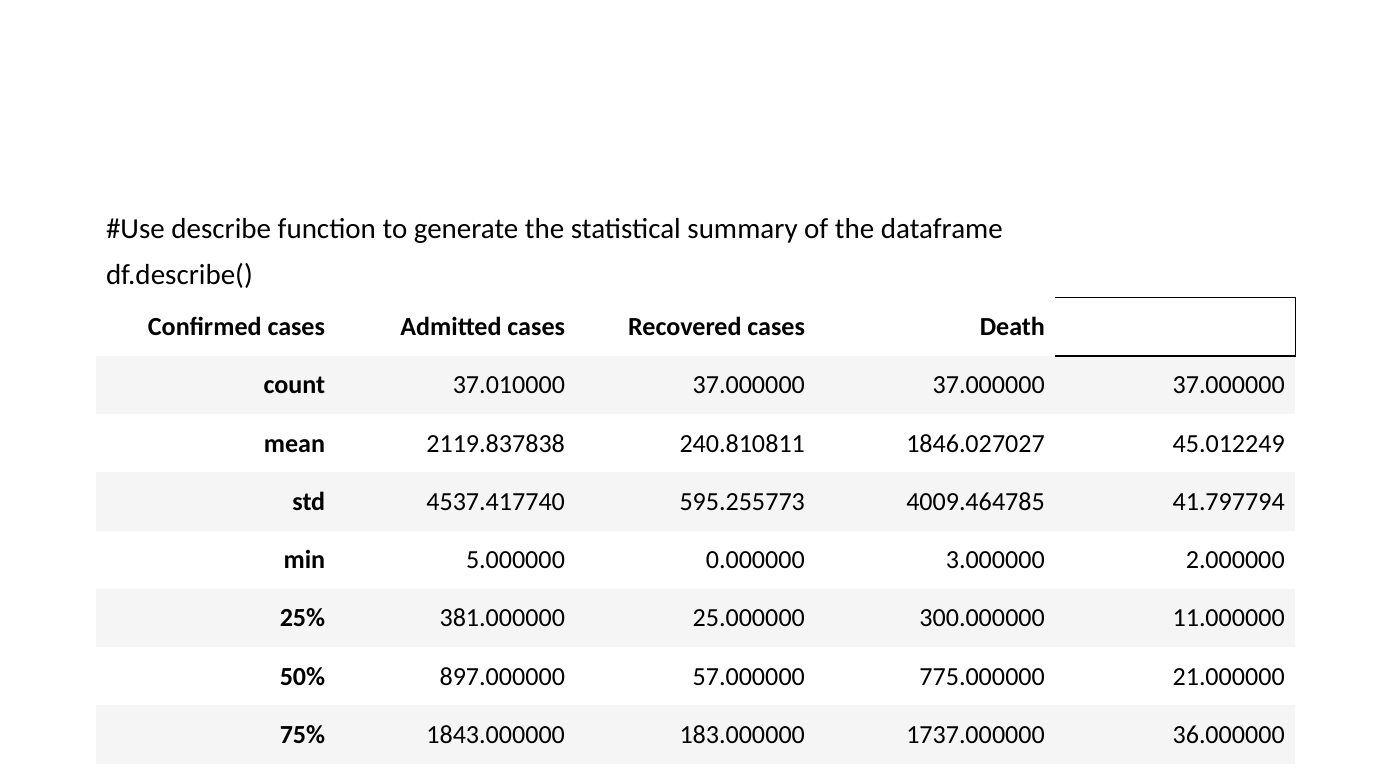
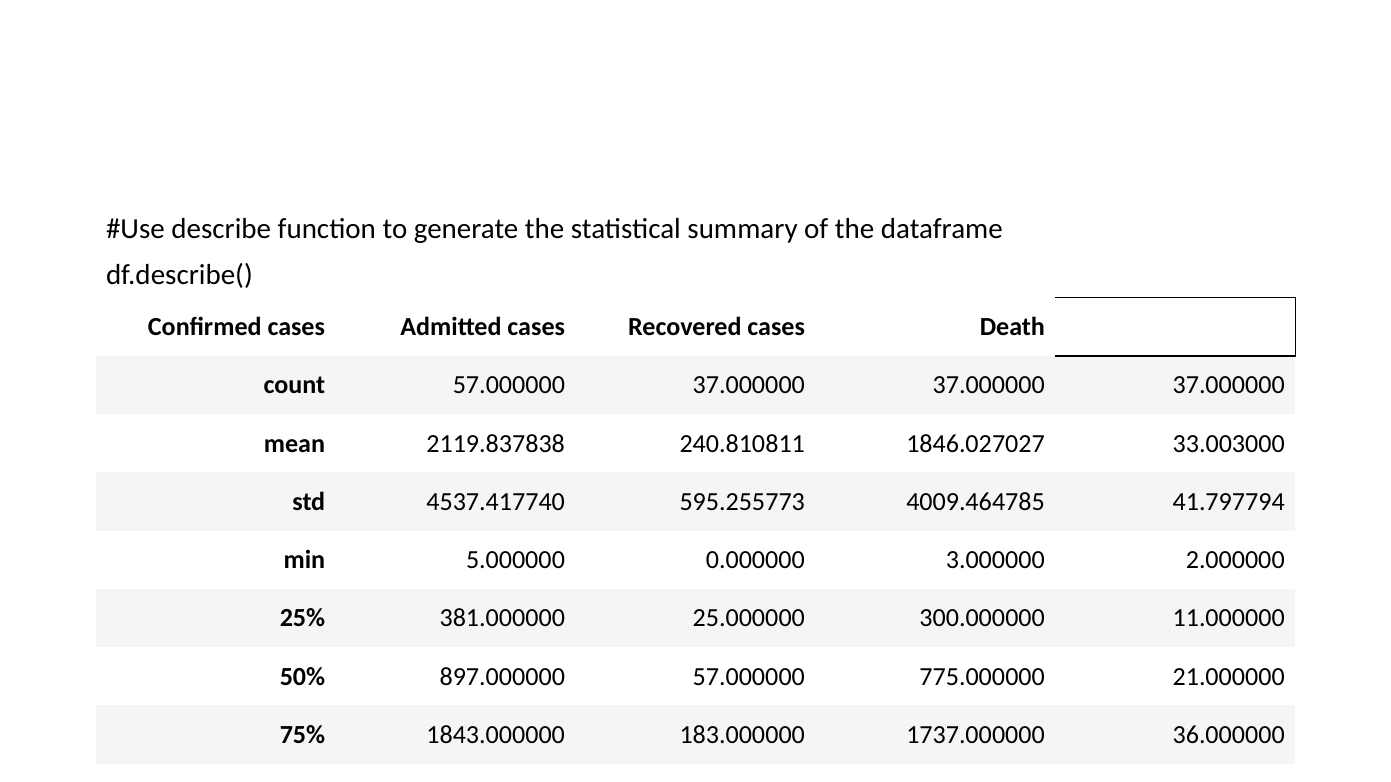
count 37.010000: 37.010000 -> 57.000000
45.012249: 45.012249 -> 33.003000
